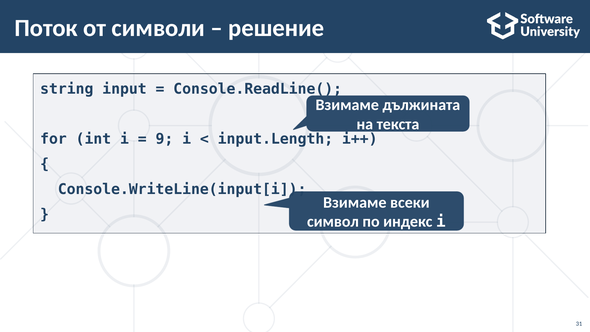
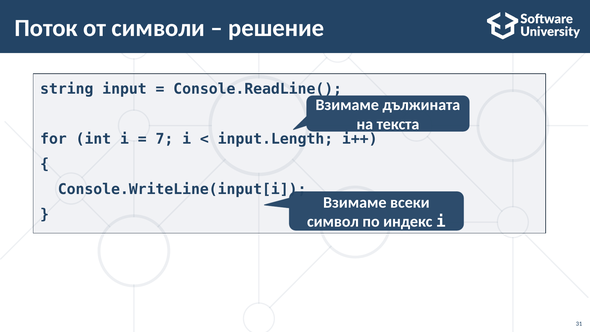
9: 9 -> 7
